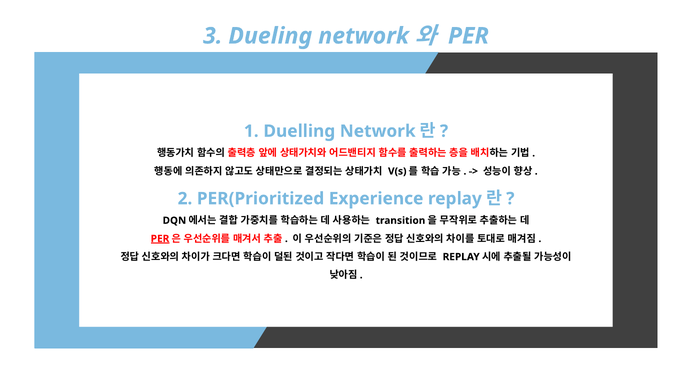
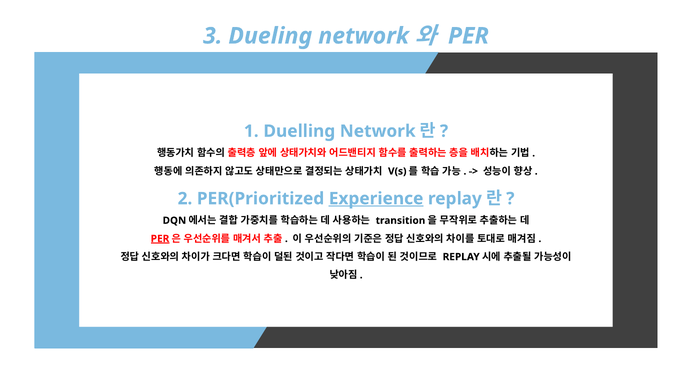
Experience underline: none -> present
